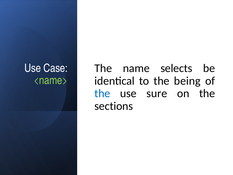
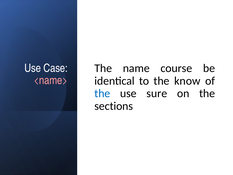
selects: selects -> course
<name> colour: light green -> pink
being: being -> know
